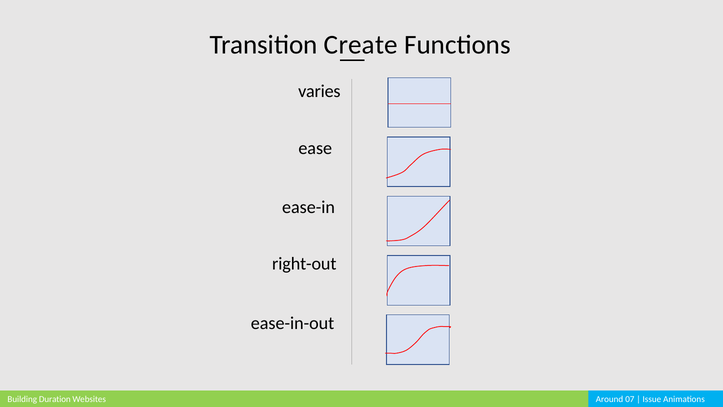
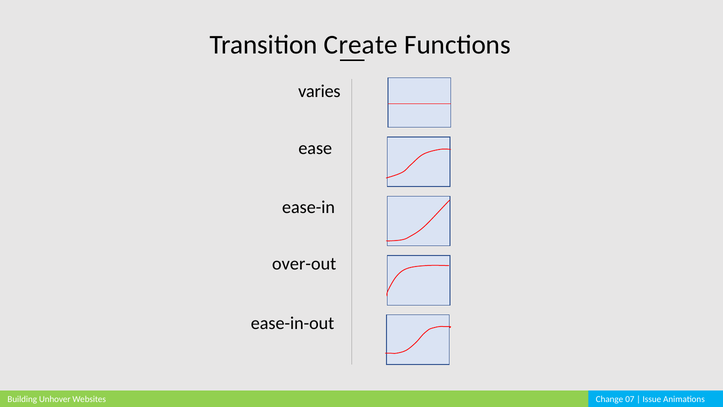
right-out: right-out -> over-out
Duration: Duration -> Unhover
Around: Around -> Change
